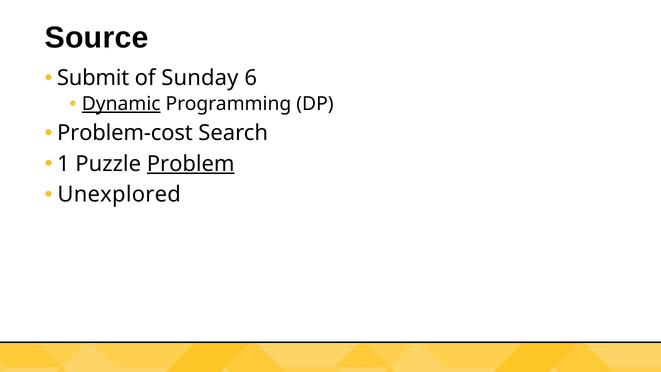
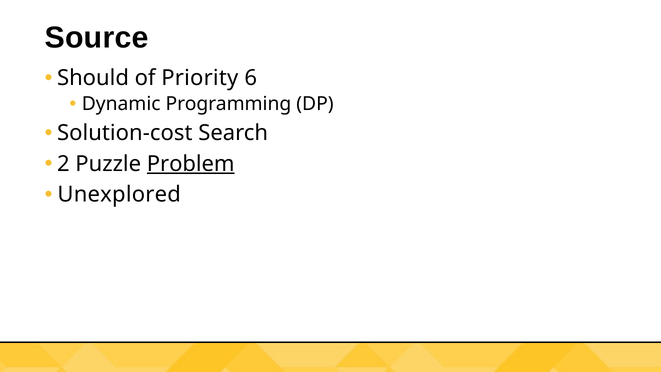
Submit: Submit -> Should
Sunday: Sunday -> Priority
Dynamic underline: present -> none
Problem-cost: Problem-cost -> Solution-cost
1: 1 -> 2
